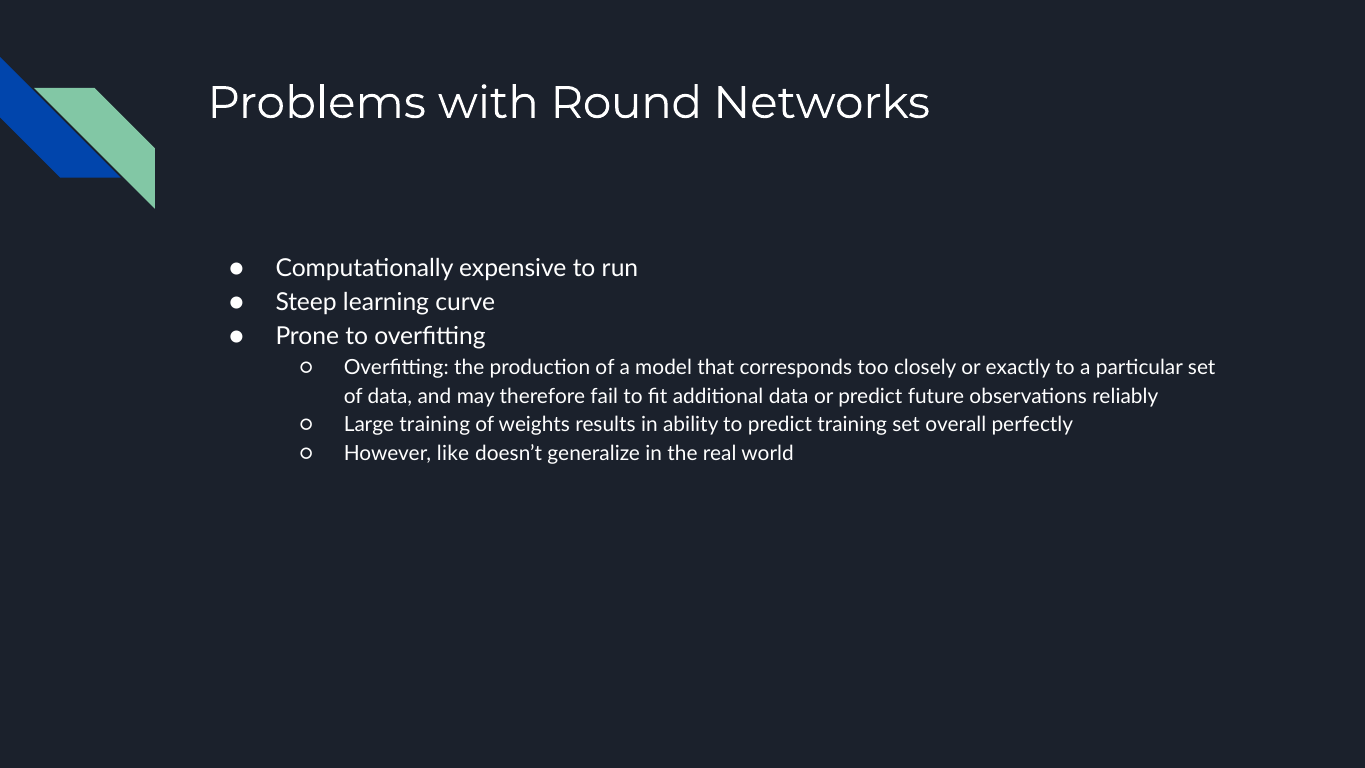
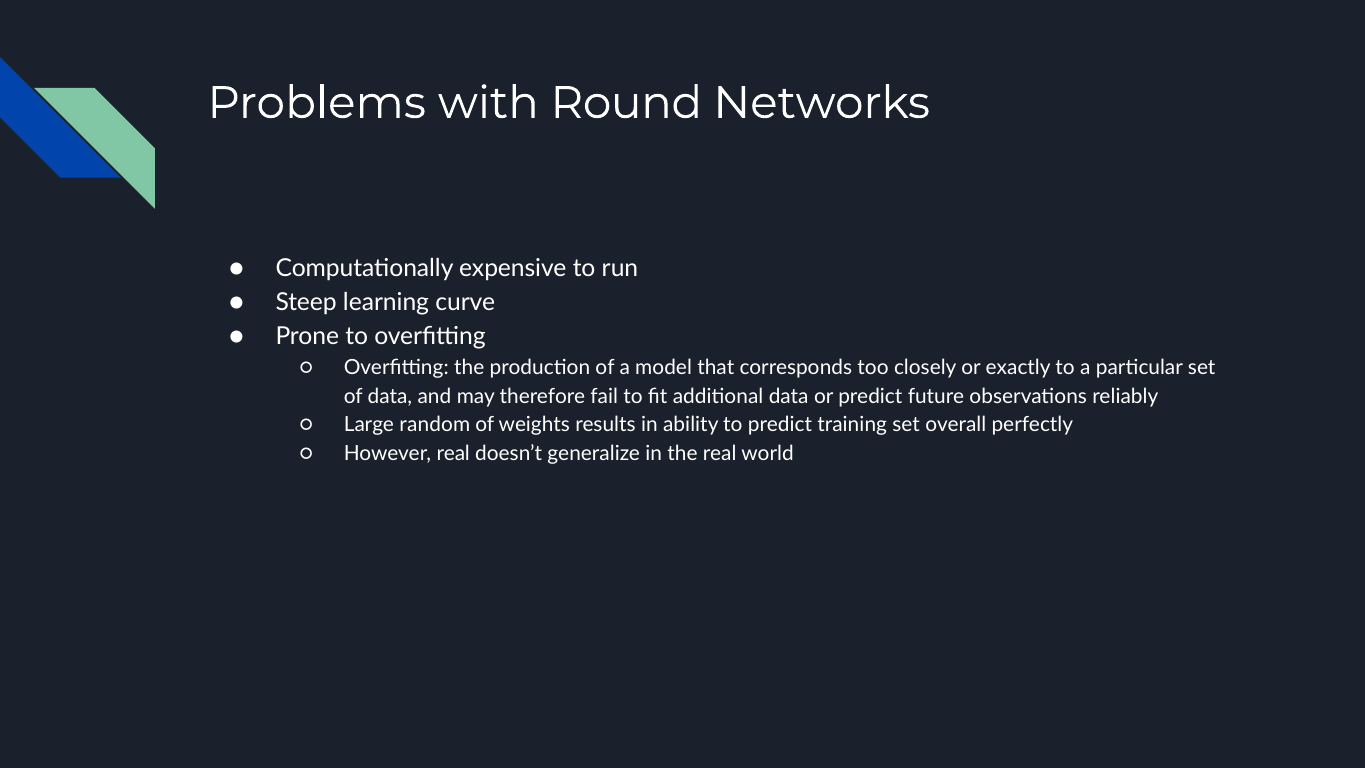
Large training: training -> random
However like: like -> real
